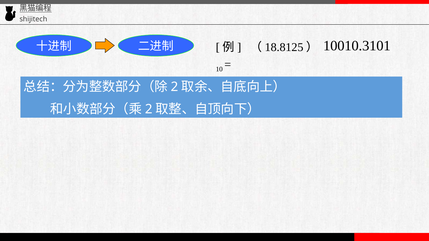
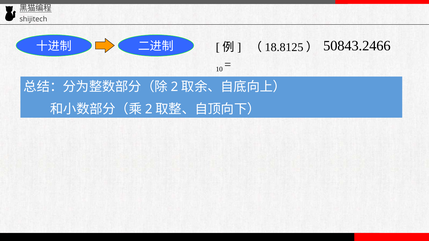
10010.3101: 10010.3101 -> 50843.2466
